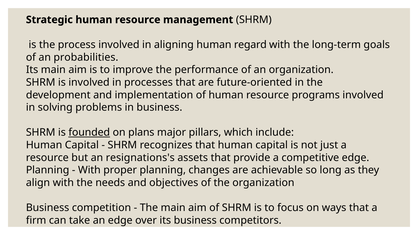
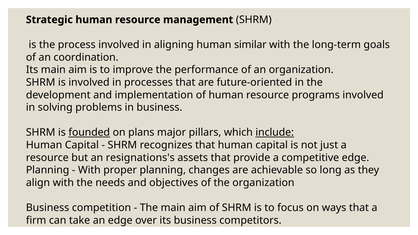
regard: regard -> similar
probabilities: probabilities -> coordination
include underline: none -> present
